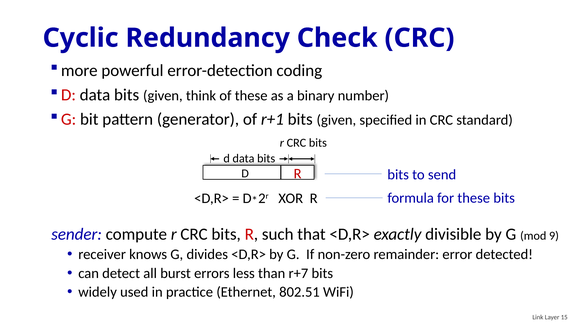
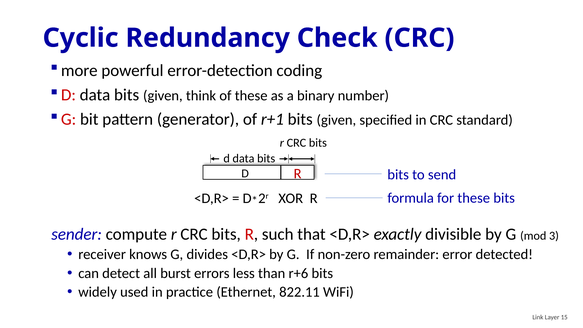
9: 9 -> 3
r+7: r+7 -> r+6
802.51: 802.51 -> 822.11
